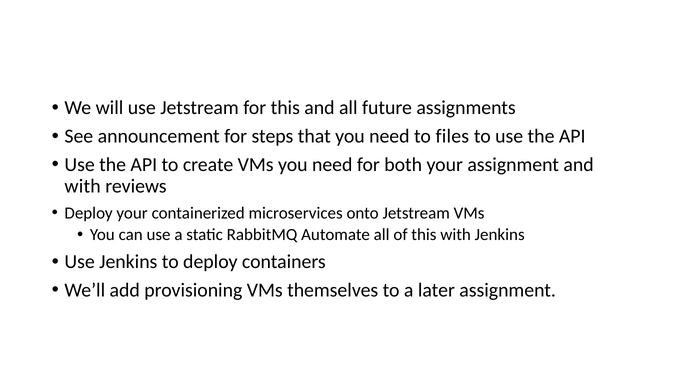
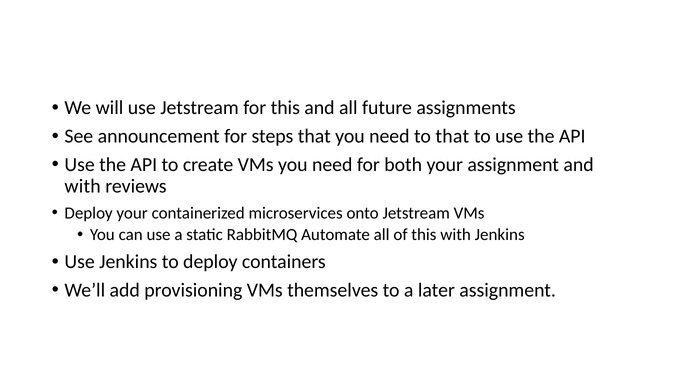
to files: files -> that
